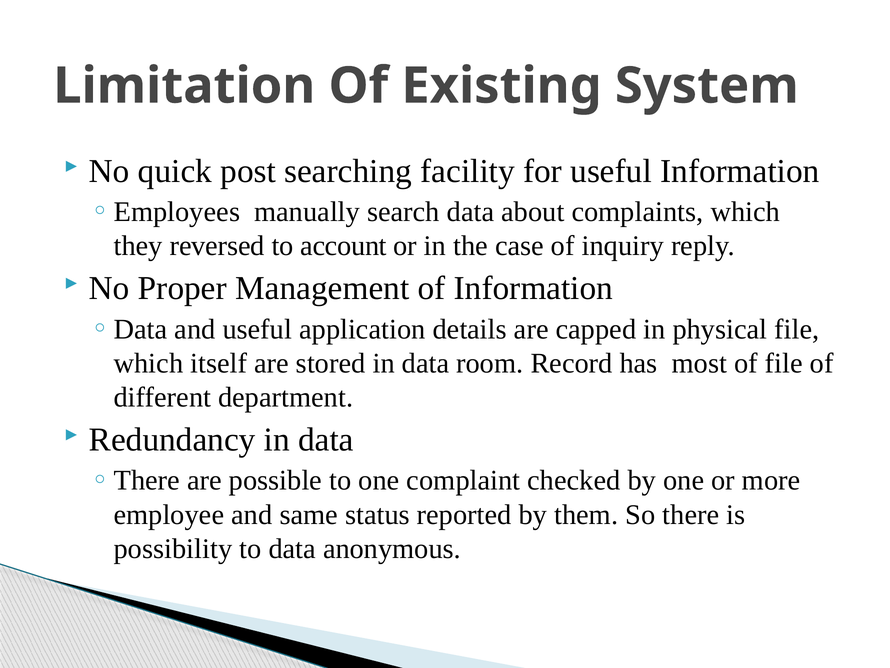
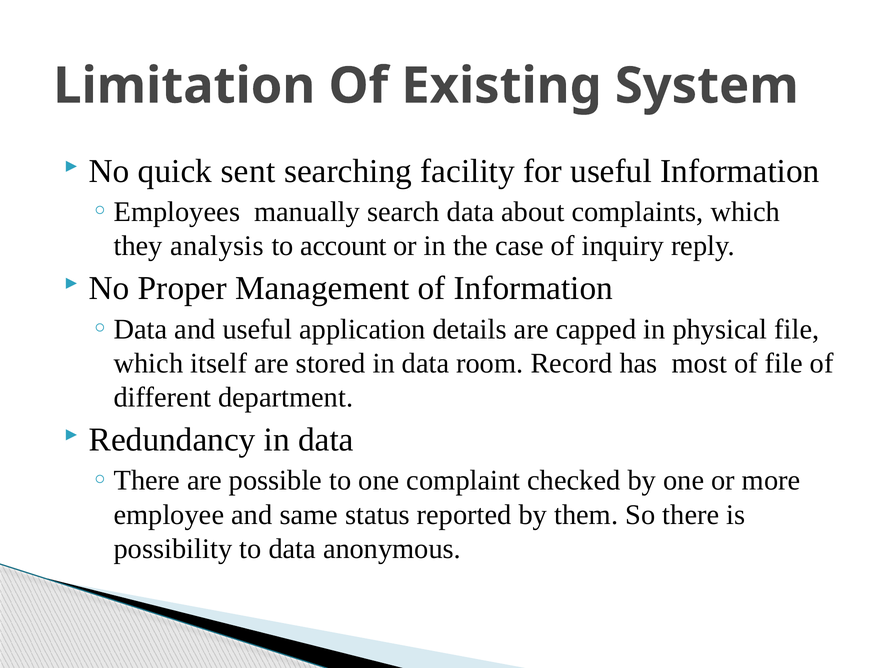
post: post -> sent
reversed: reversed -> analysis
